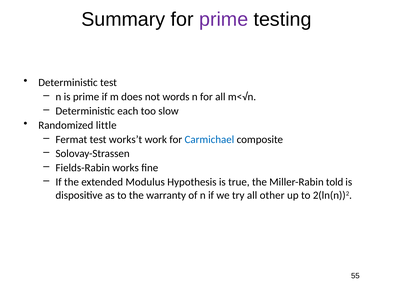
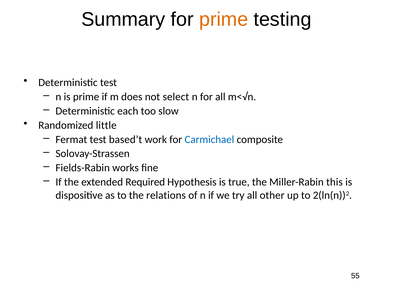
prime at (224, 19) colour: purple -> orange
words: words -> select
works’t: works’t -> based’t
Modulus: Modulus -> Required
told: told -> this
warranty: warranty -> relations
